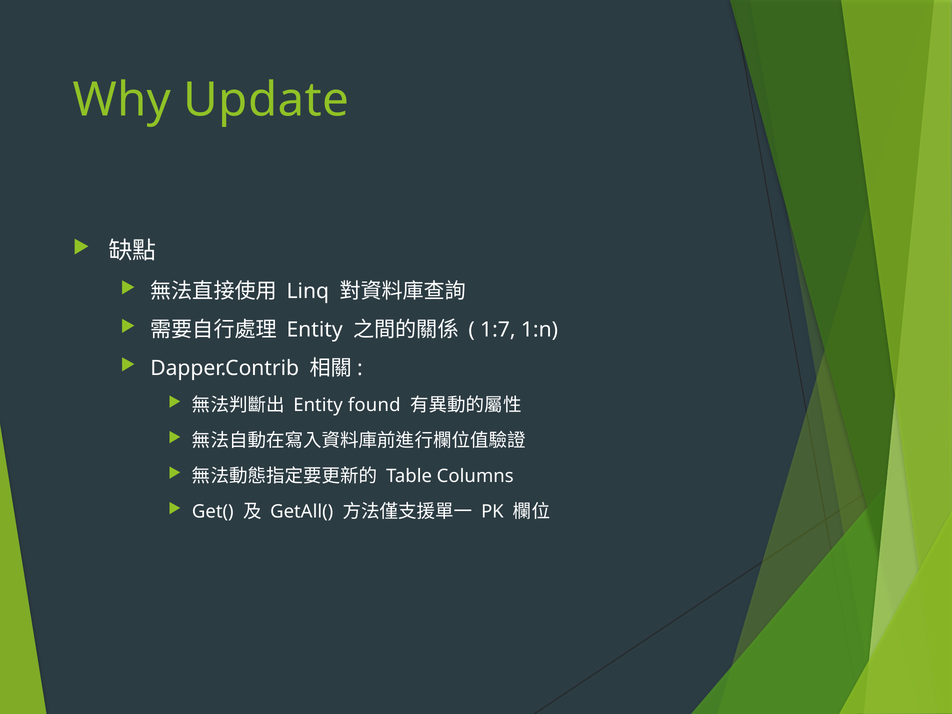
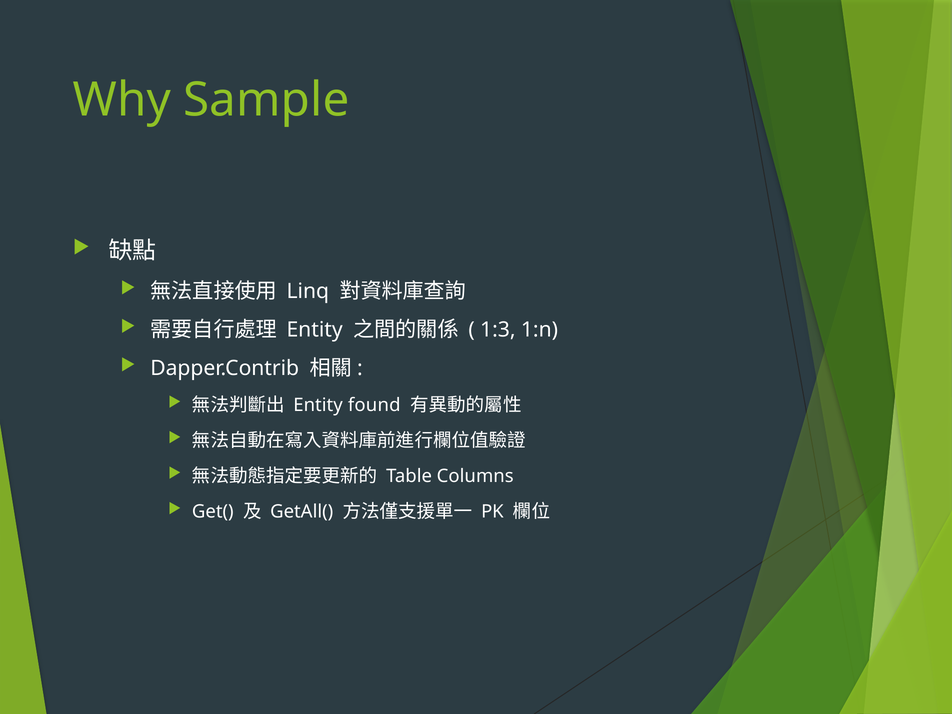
Update: Update -> Sample
1:7: 1:7 -> 1:3
